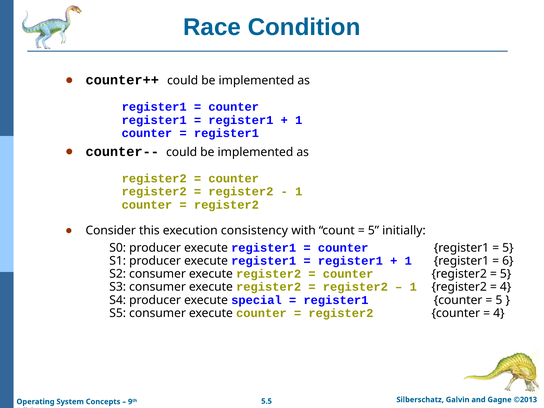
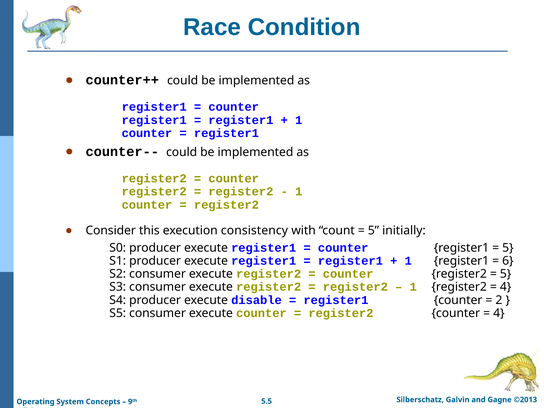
special: special -> disable
5 at (499, 300): 5 -> 2
